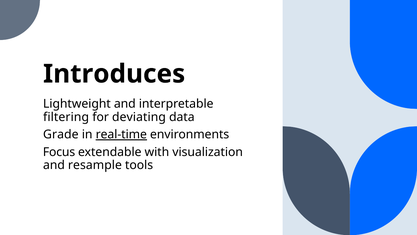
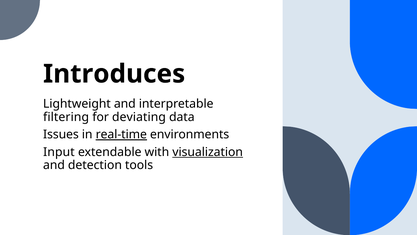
Grade: Grade -> Issues
Focus: Focus -> Input
visualization underline: none -> present
resample: resample -> detection
